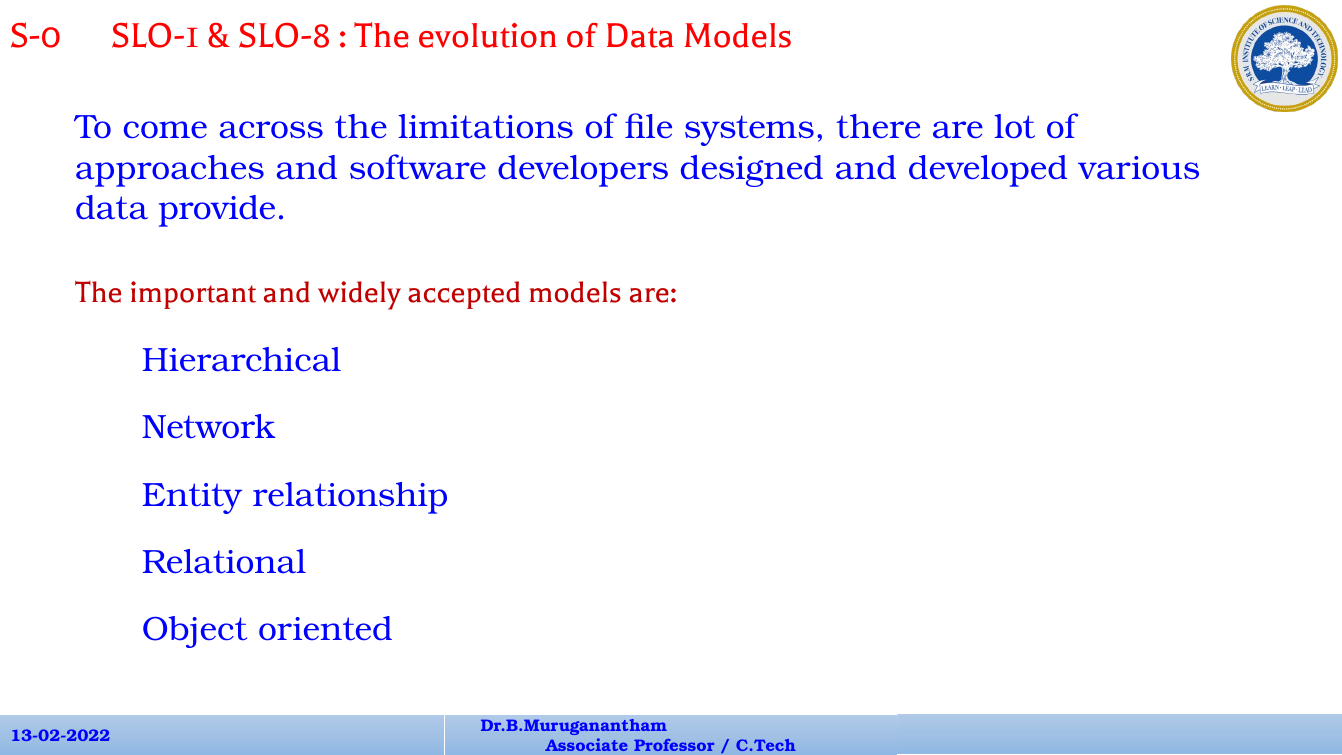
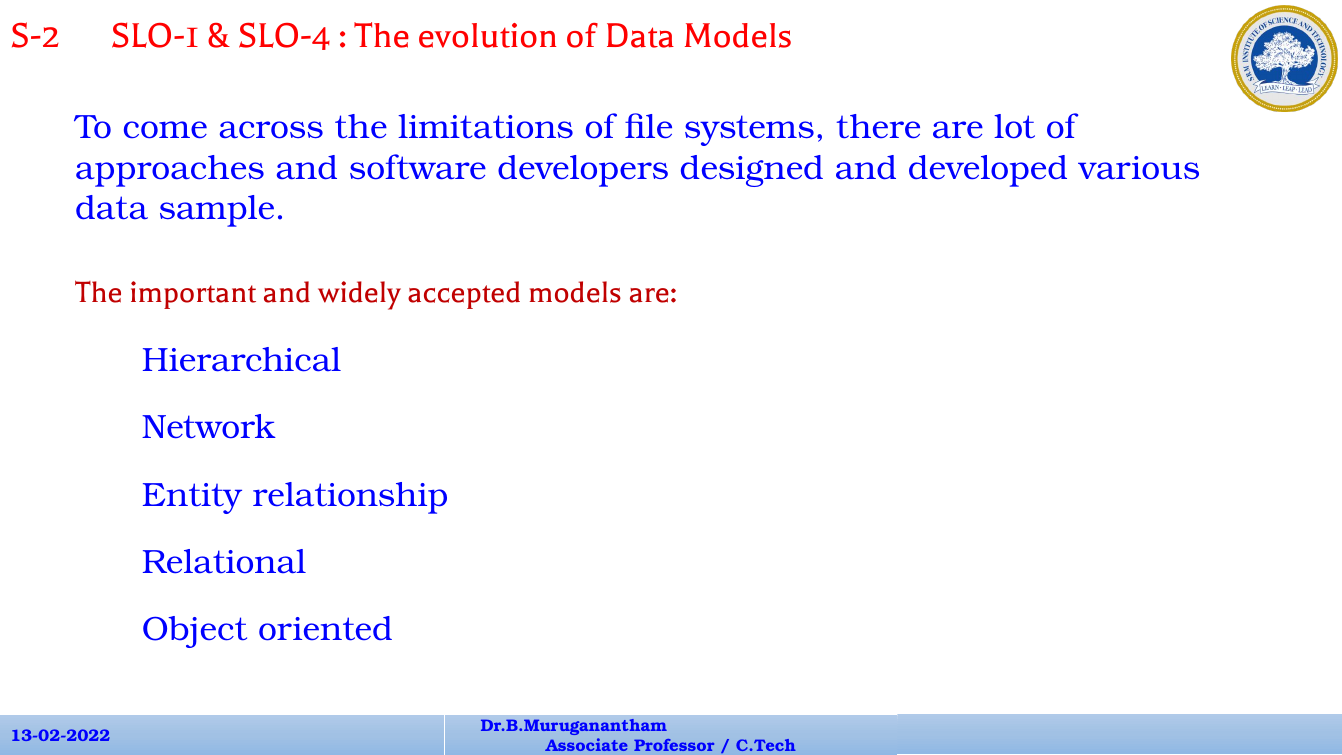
S-0: S-0 -> S-2
SLO-8: SLO-8 -> SLO-4
provide: provide -> sample
